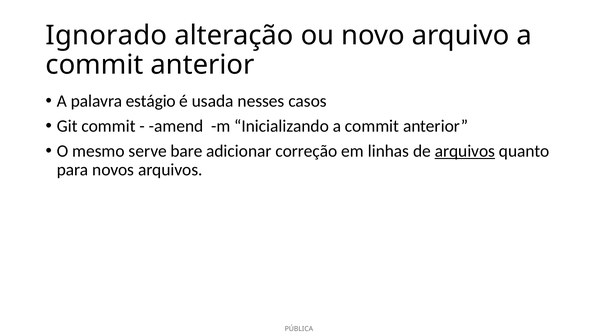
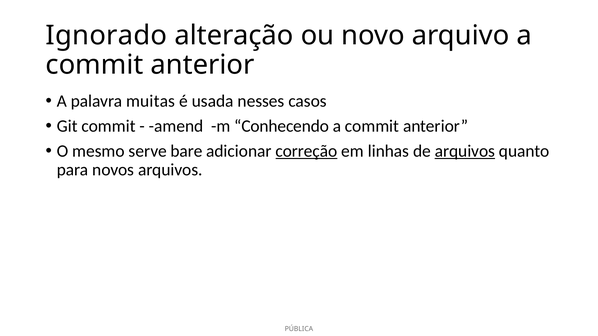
estágio: estágio -> muitas
Inicializando: Inicializando -> Conhecendo
correção underline: none -> present
